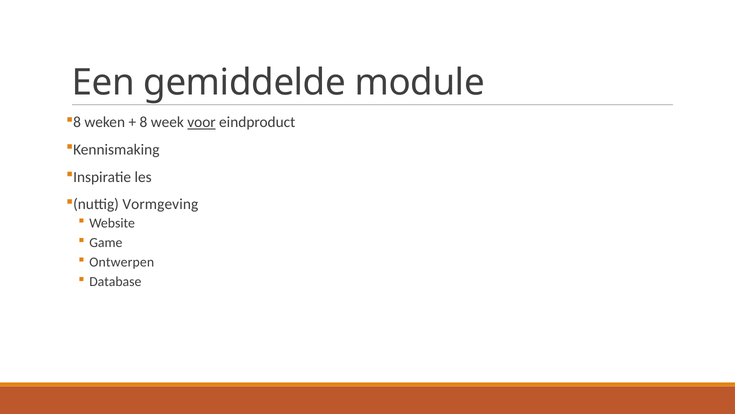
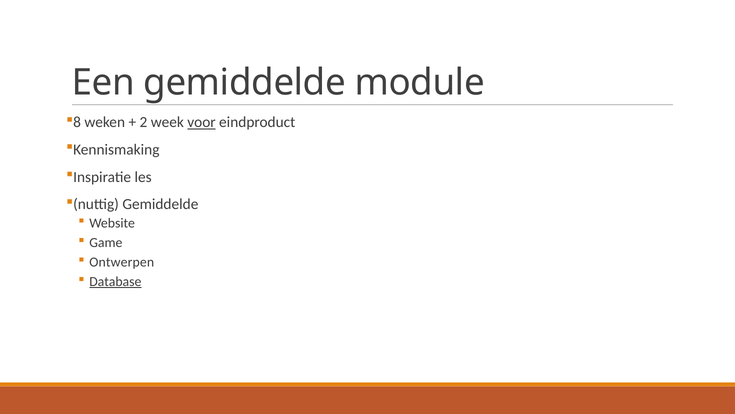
8 at (143, 122): 8 -> 2
nuttig Vormgeving: Vormgeving -> Gemiddelde
Database underline: none -> present
